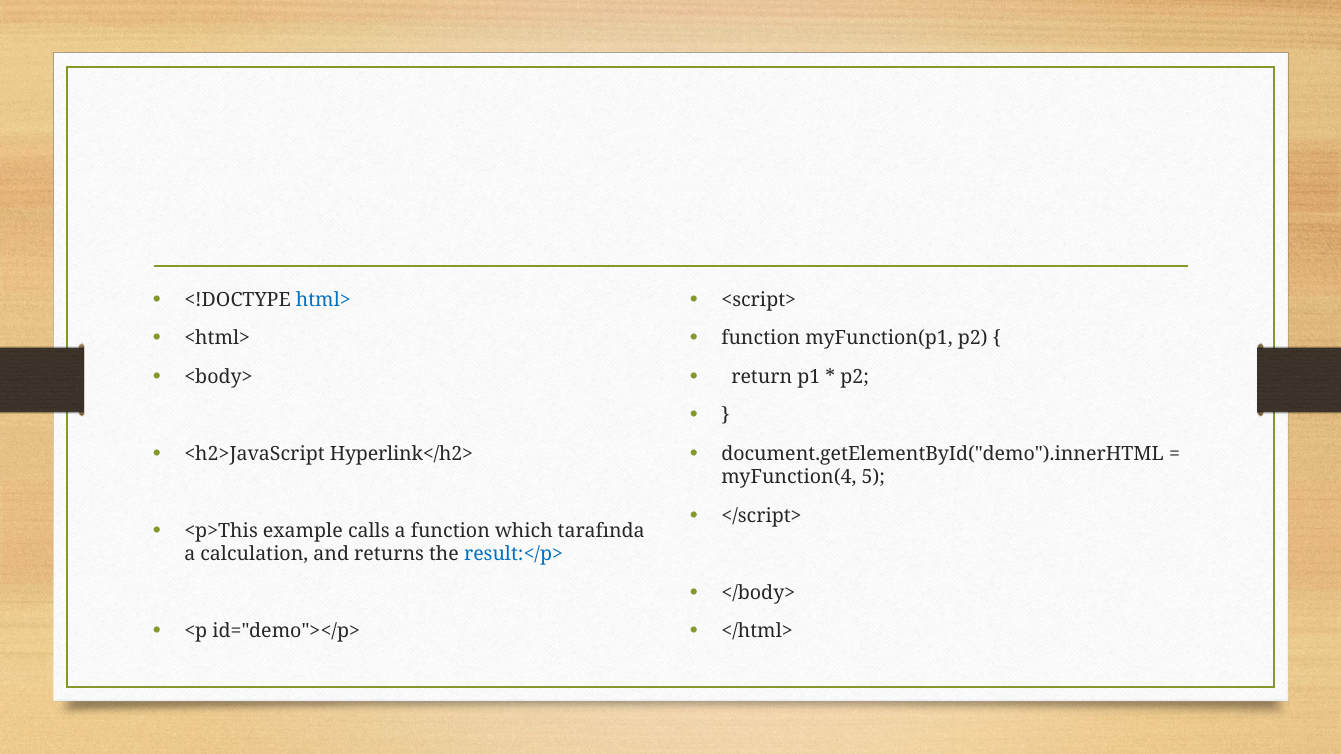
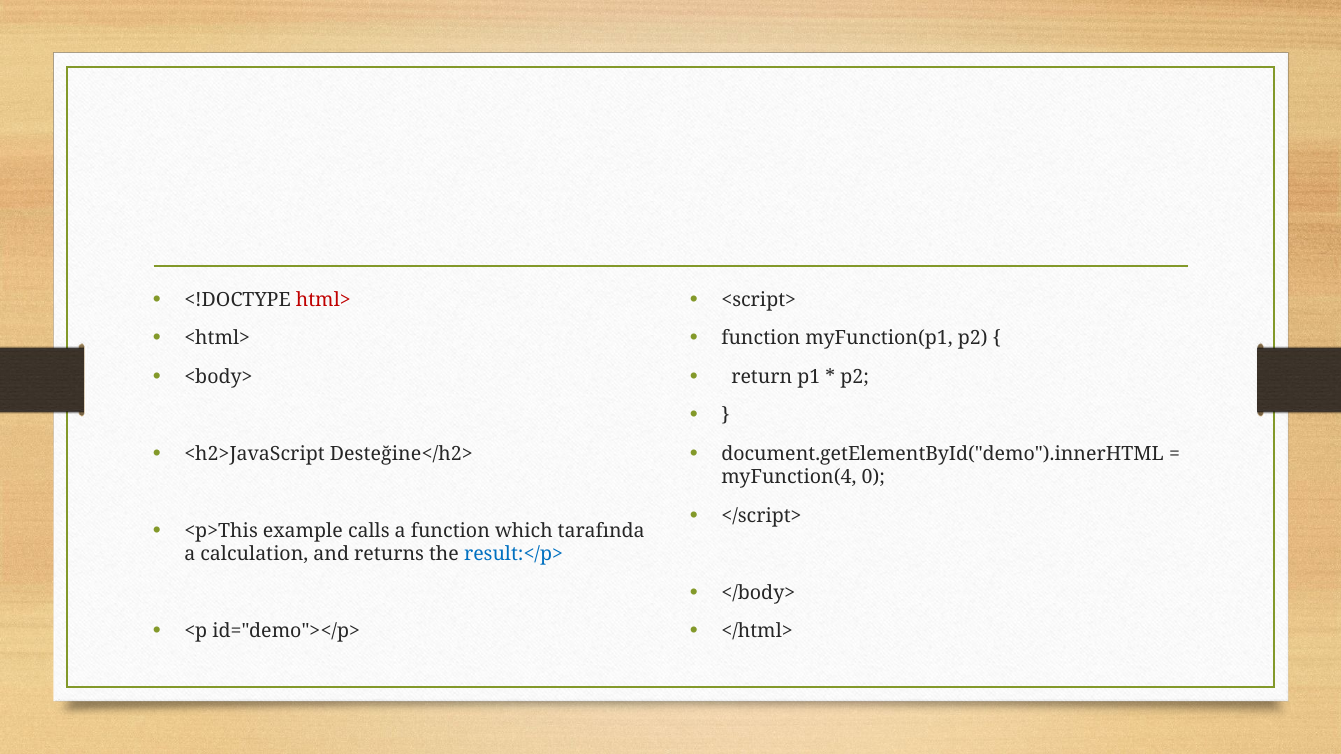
html> colour: blue -> red
Hyperlink</h2>: Hyperlink</h2> -> Desteğine</h2>
5: 5 -> 0
